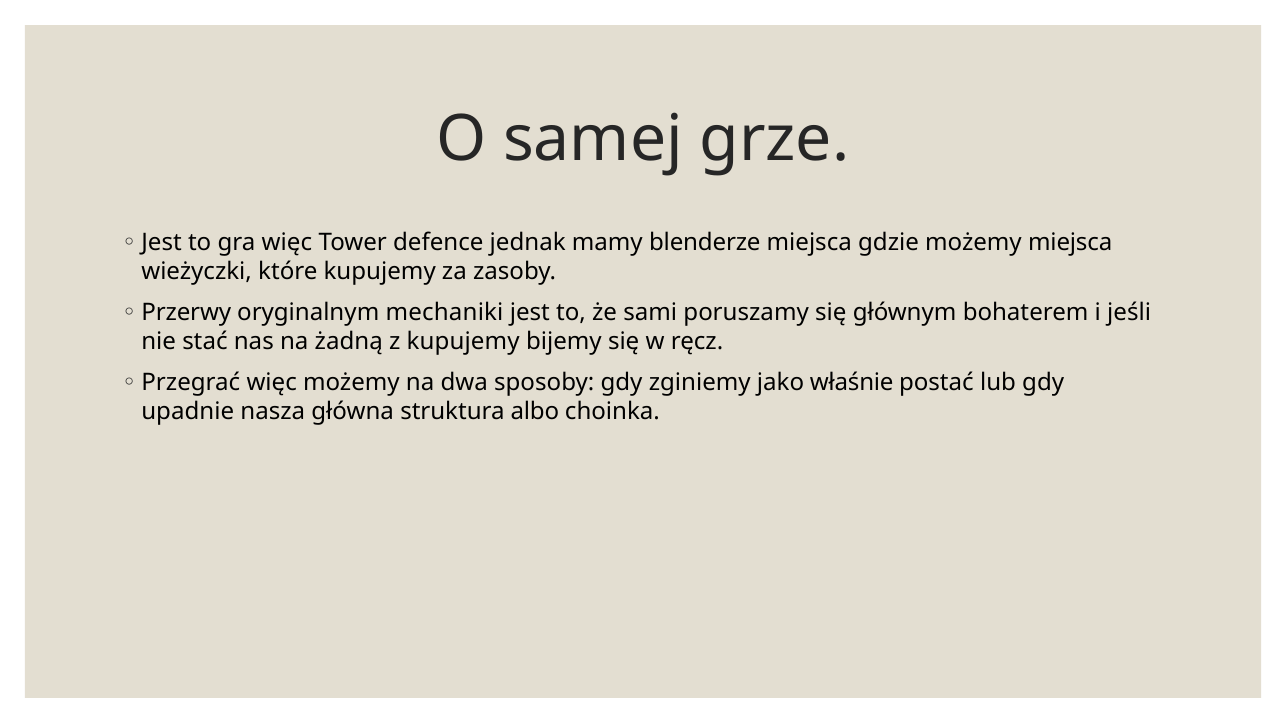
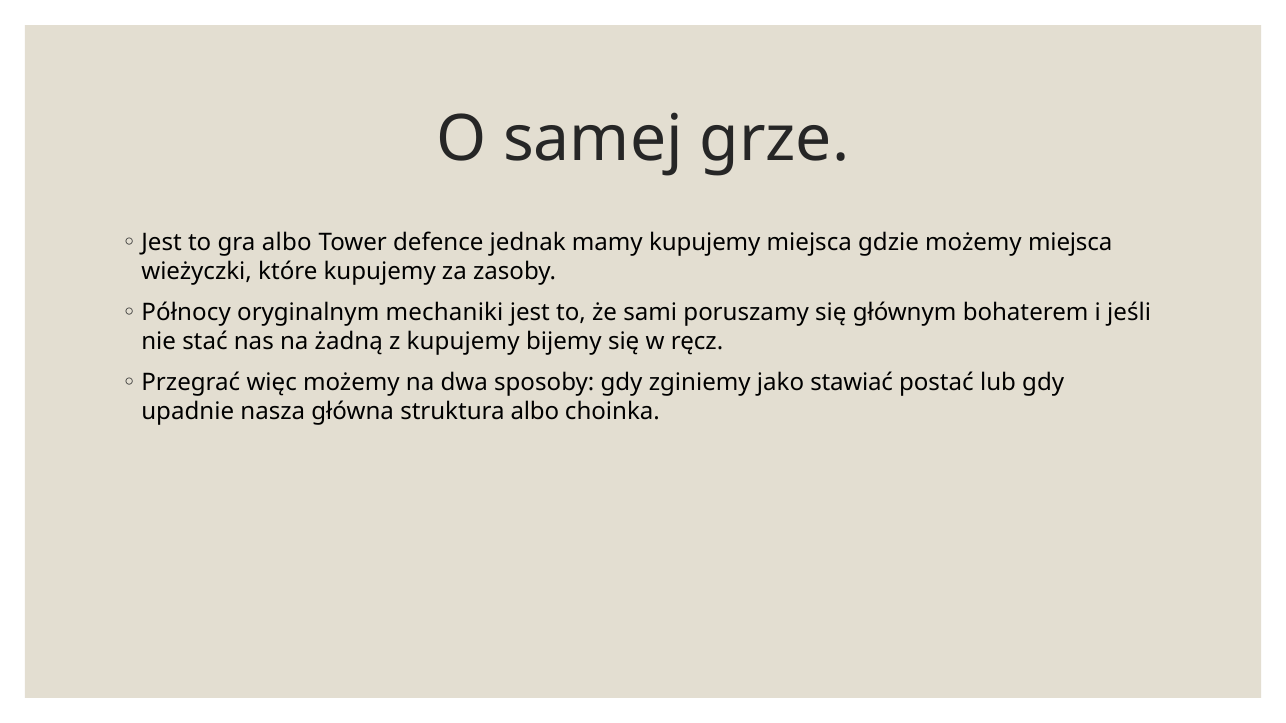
gra więc: więc -> albo
mamy blenderze: blenderze -> kupujemy
Przerwy: Przerwy -> Północy
właśnie: właśnie -> stawiać
